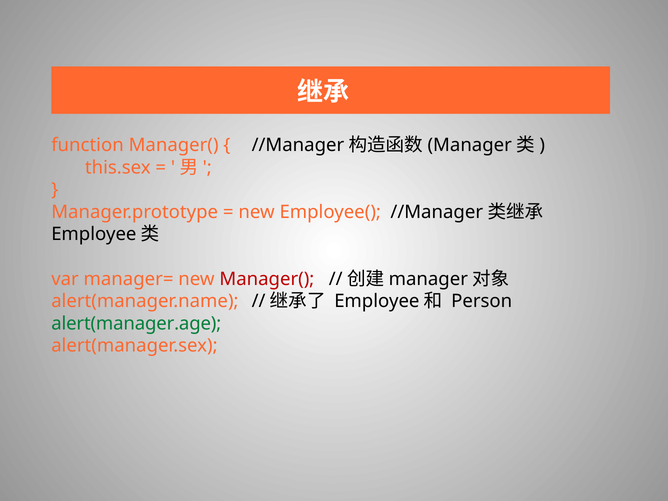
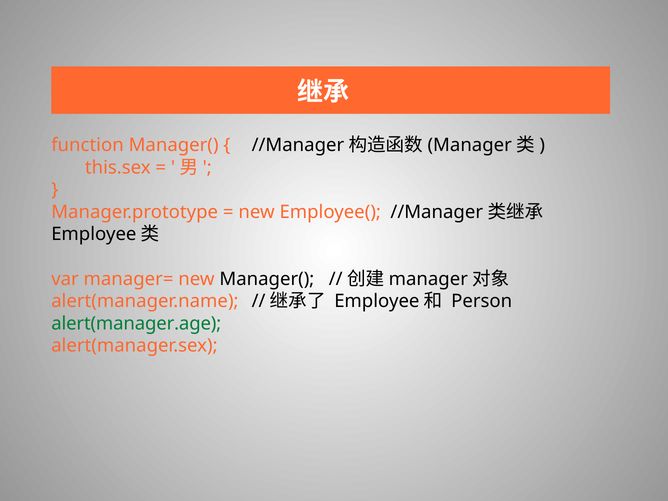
Manager( at (267, 279) colour: red -> black
